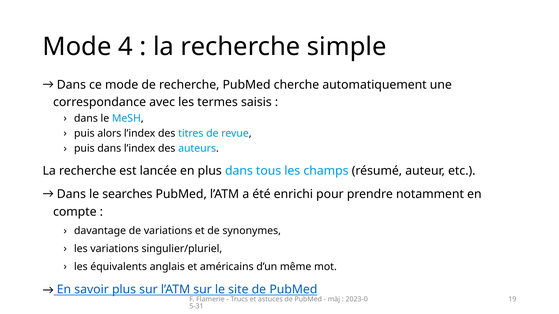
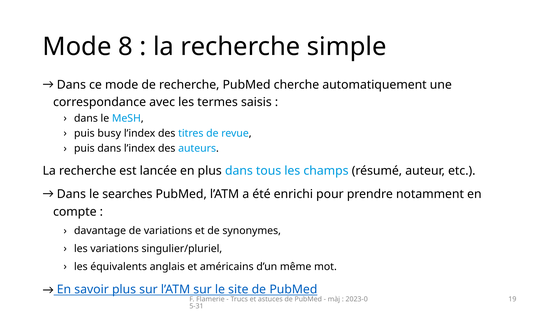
4: 4 -> 8
alors: alors -> busy
